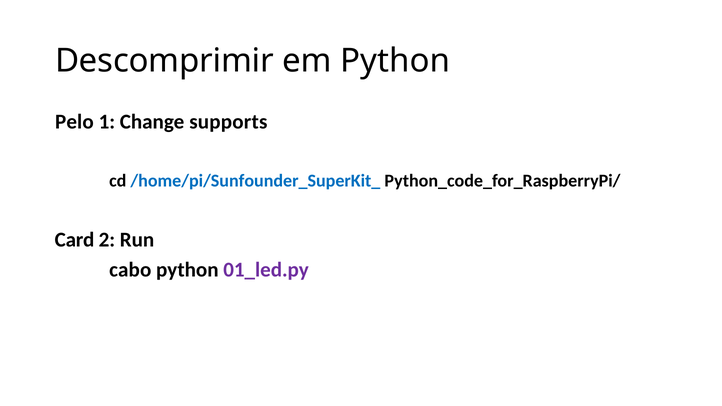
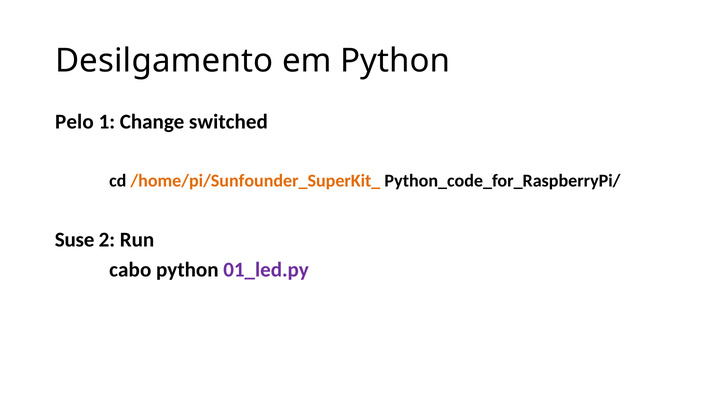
Descomprimir: Descomprimir -> Desilgamento
supports: supports -> switched
/home/pi/Sunfounder_SuperKit_ colour: blue -> orange
Card: Card -> Suse
